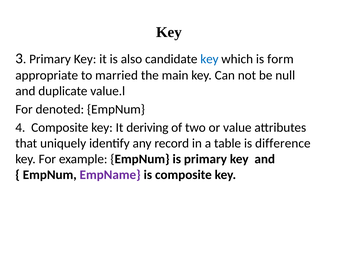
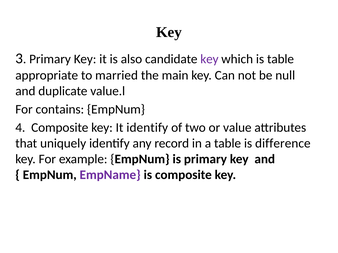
key at (209, 59) colour: blue -> purple
is form: form -> table
denoted: denoted -> contains
It deriving: deriving -> identify
